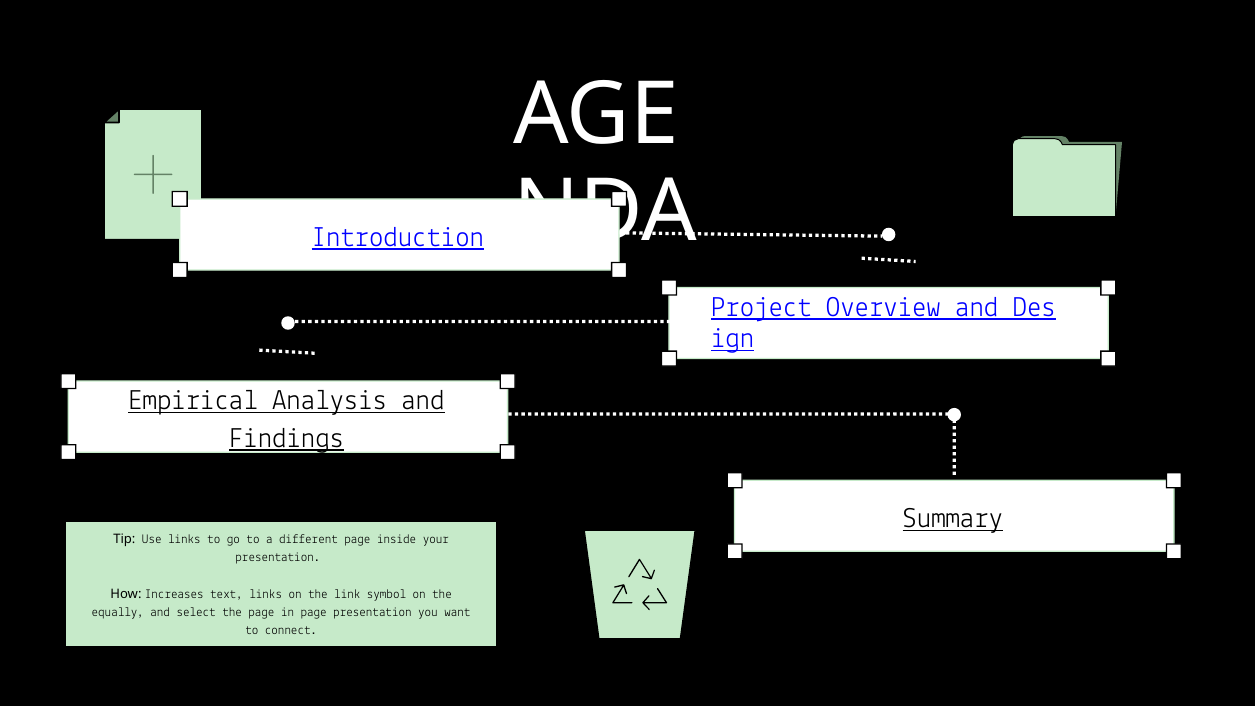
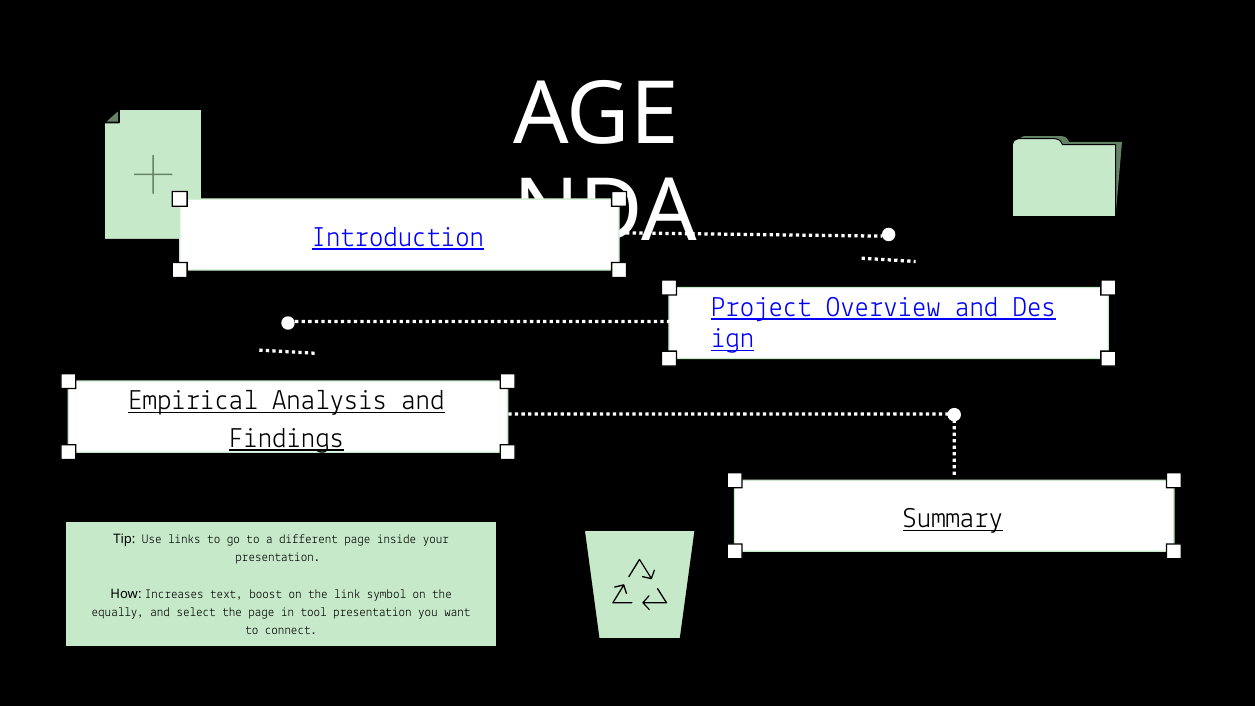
text links: links -> boost
in page: page -> tool
